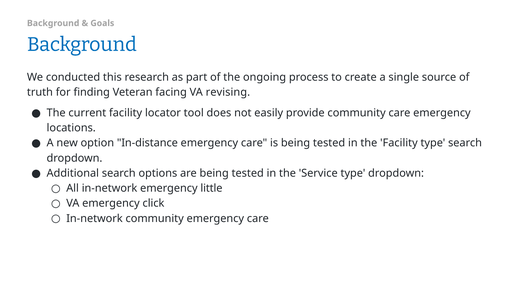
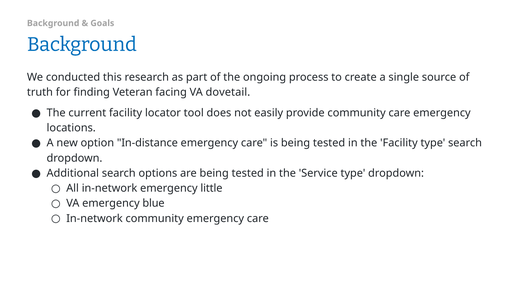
revising: revising -> dovetail
click: click -> blue
